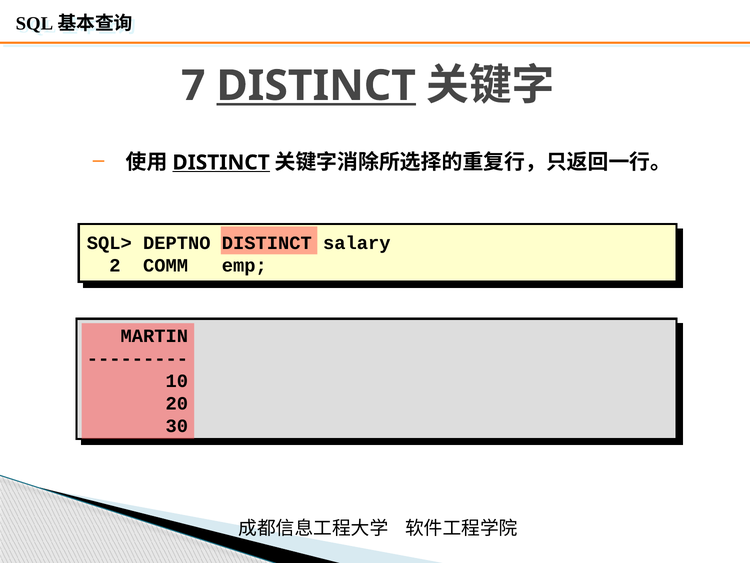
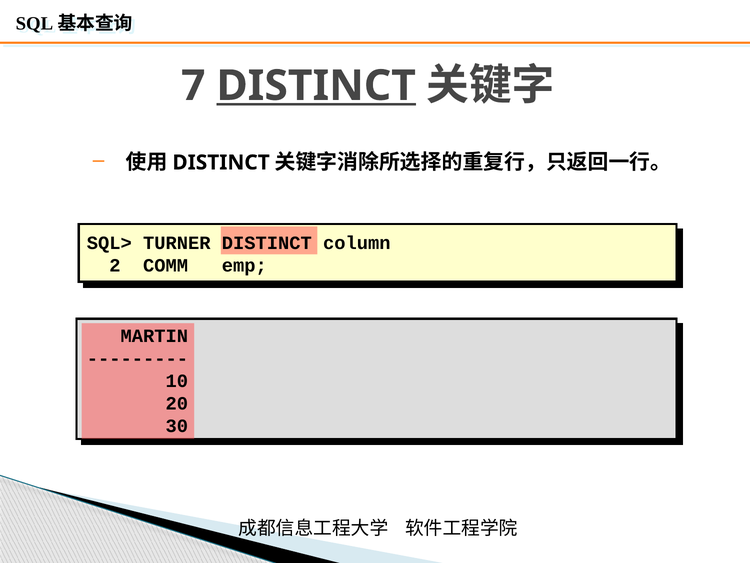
DISTINCT at (221, 162) underline: present -> none
DEPTNO: DEPTNO -> TURNER
salary: salary -> column
